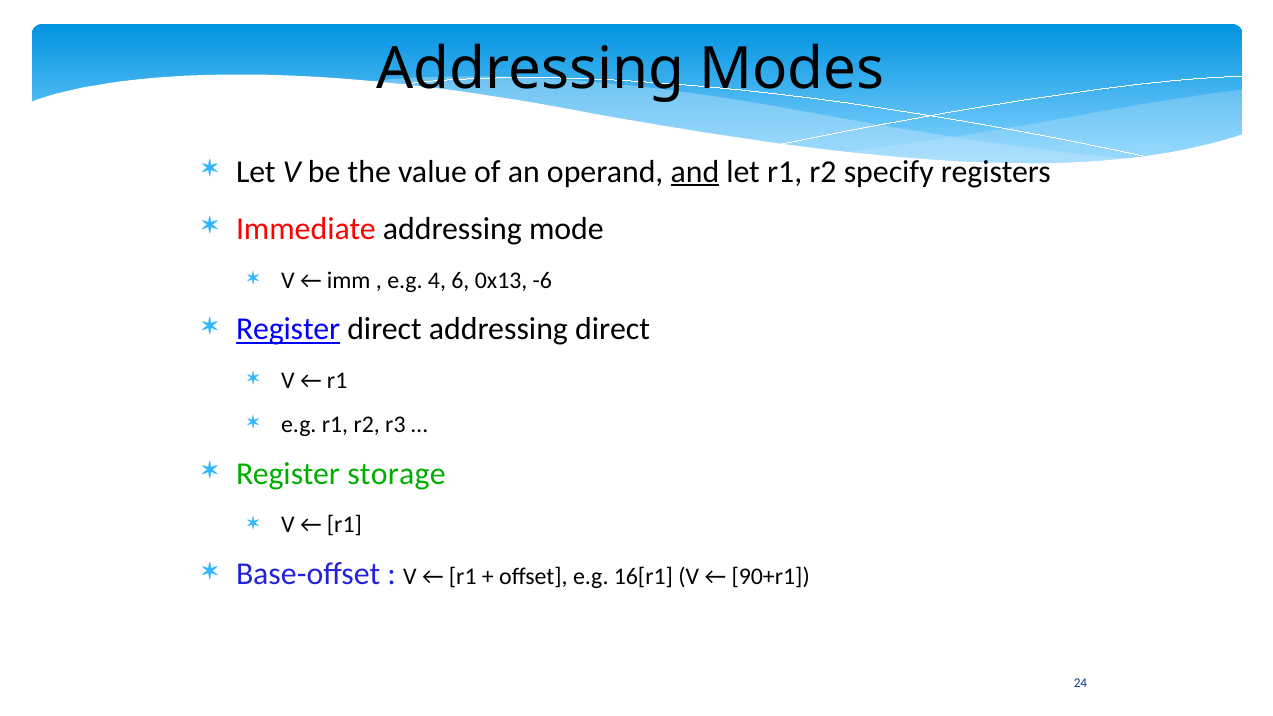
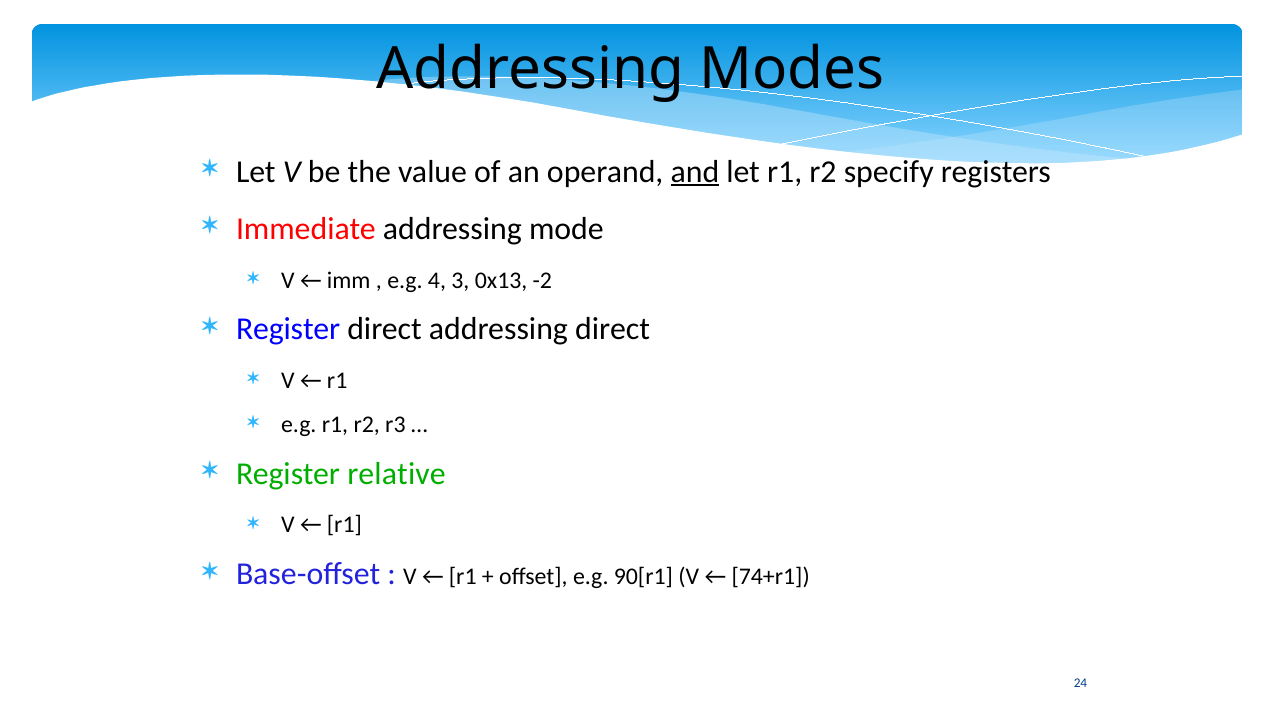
6: 6 -> 3
-6: -6 -> -2
Register at (288, 329) underline: present -> none
storage: storage -> relative
16[r1: 16[r1 -> 90[r1
90+r1: 90+r1 -> 74+r1
